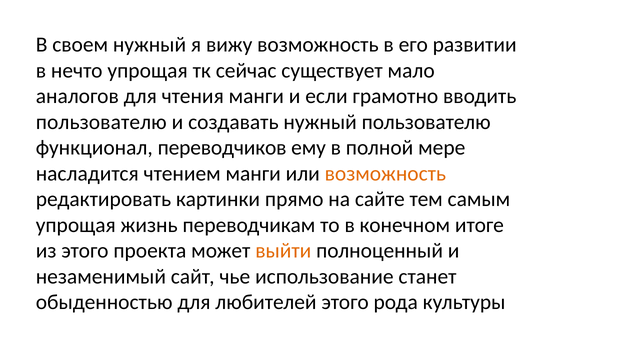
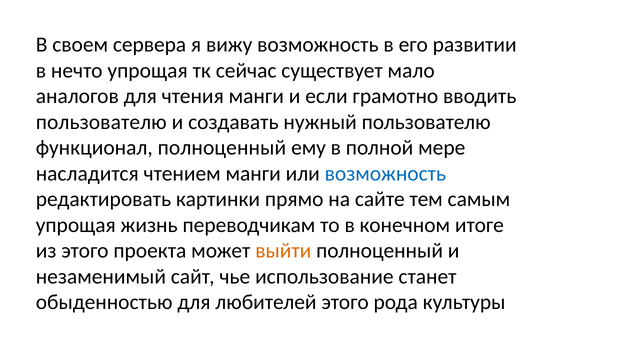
своем нужный: нужный -> сервера
функционал переводчиков: переводчиков -> полноценный
возможность at (385, 174) colour: orange -> blue
